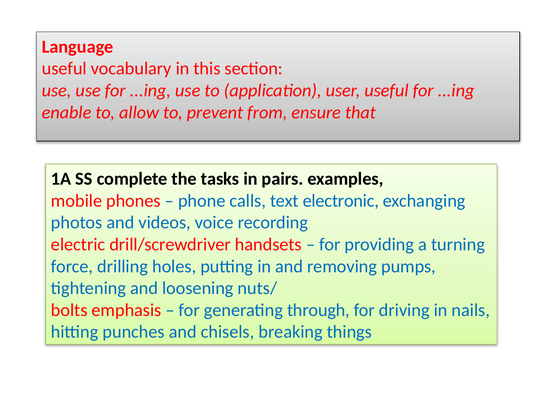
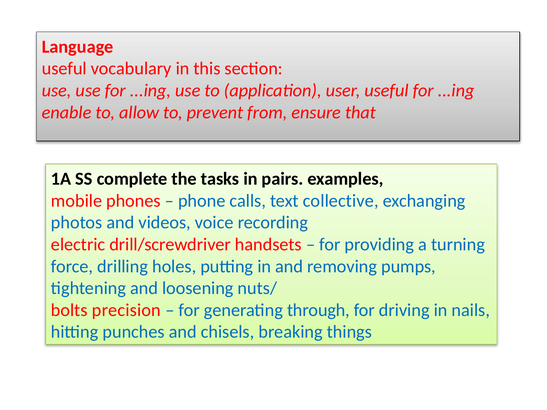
electronic: electronic -> collective
emphasis: emphasis -> precision
